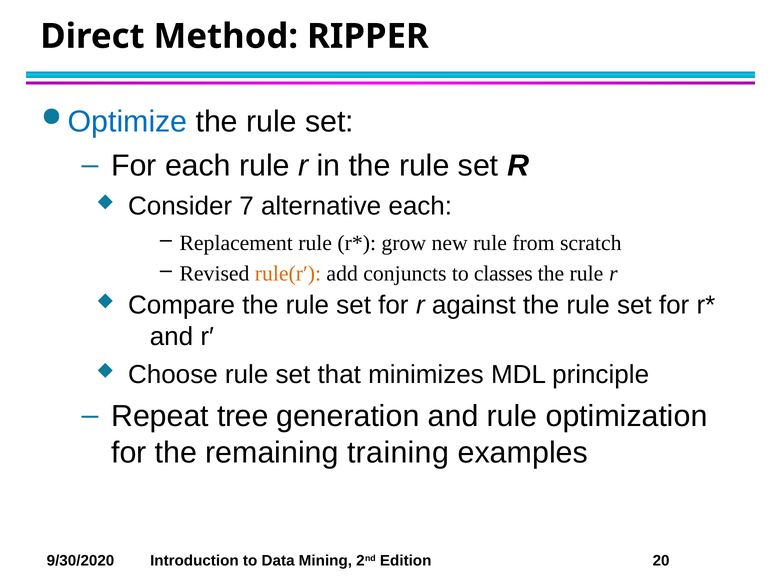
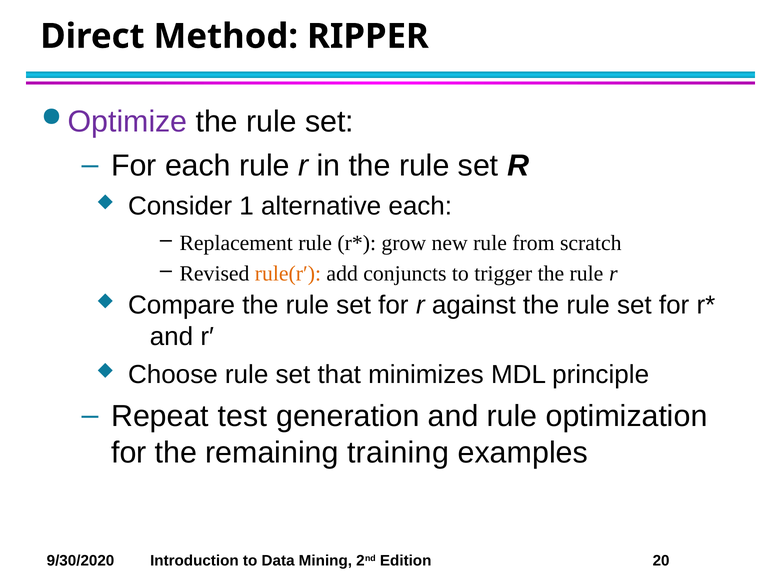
Optimize colour: blue -> purple
7: 7 -> 1
classes: classes -> trigger
tree: tree -> test
